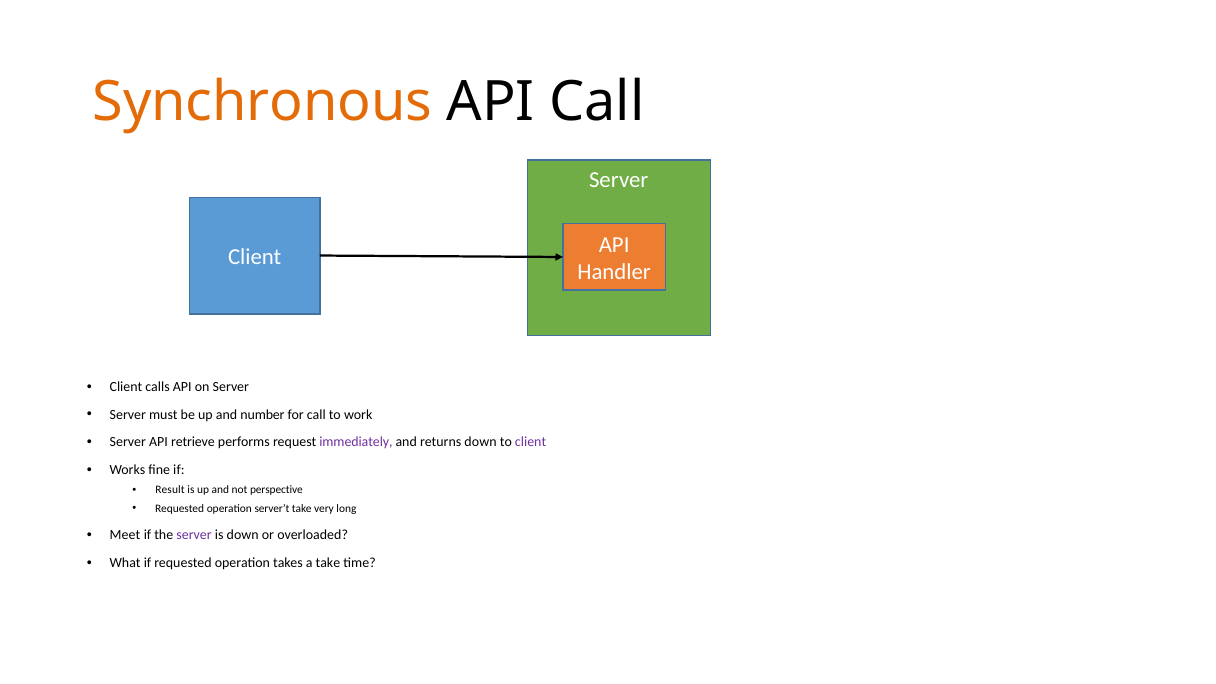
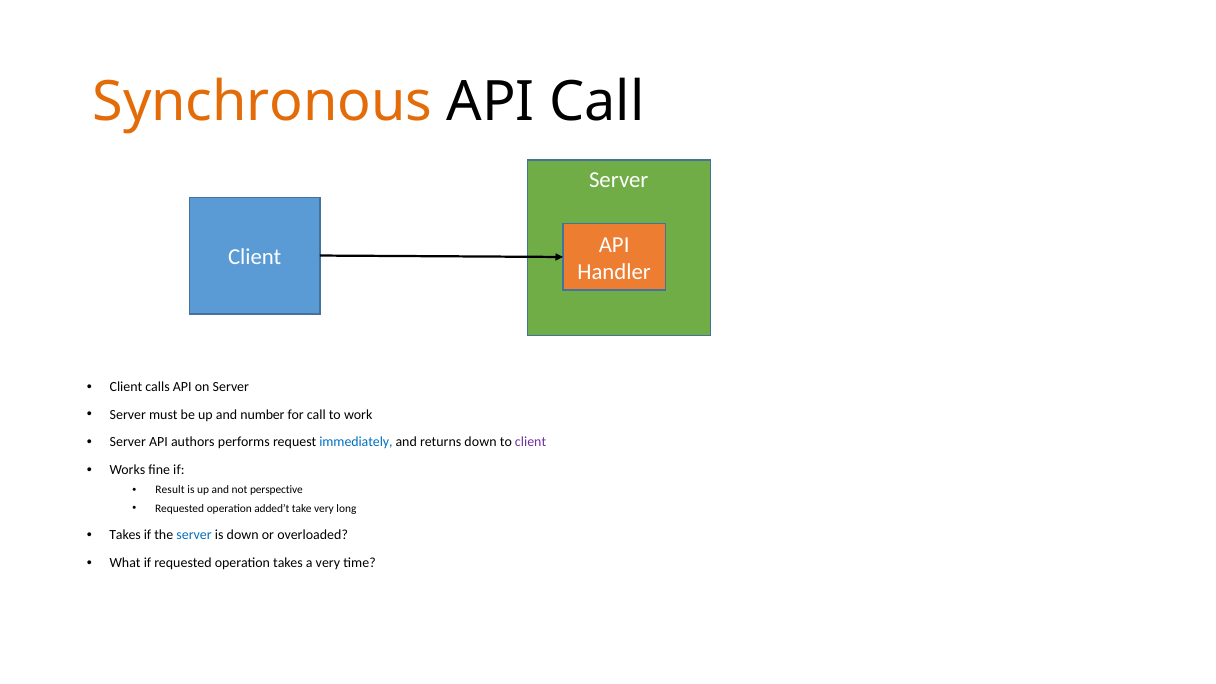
retrieve: retrieve -> authors
immediately colour: purple -> blue
server’t: server’t -> added’t
Meet at (125, 535): Meet -> Takes
server at (194, 535) colour: purple -> blue
a take: take -> very
